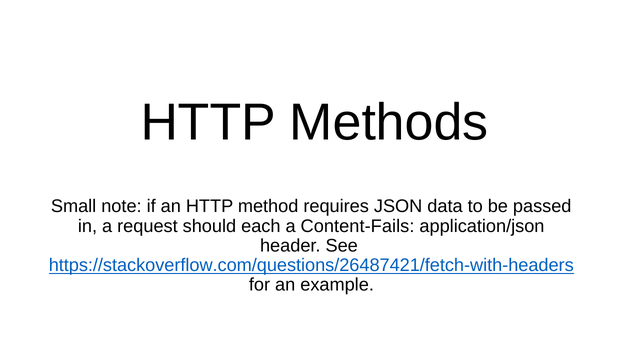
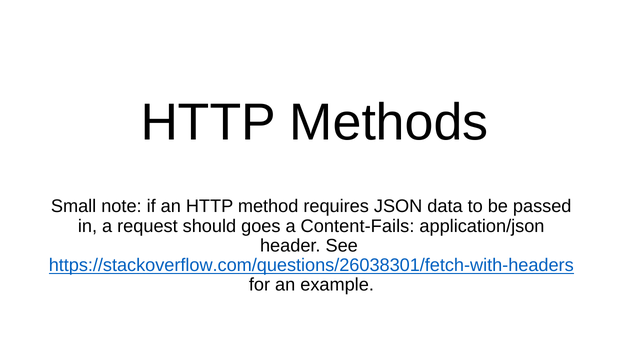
each: each -> goes
https://stackoverflow.com/questions/26487421/fetch-with-headers: https://stackoverflow.com/questions/26487421/fetch-with-headers -> https://stackoverflow.com/questions/26038301/fetch-with-headers
